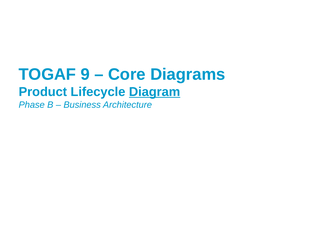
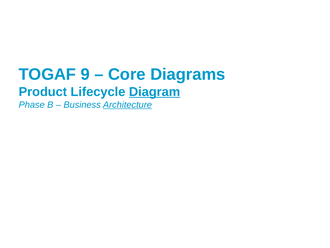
Architecture underline: none -> present
